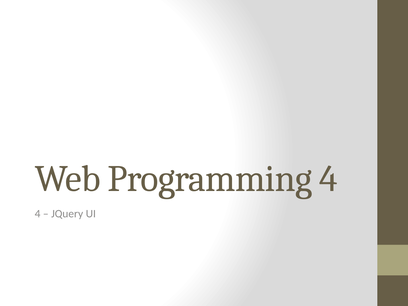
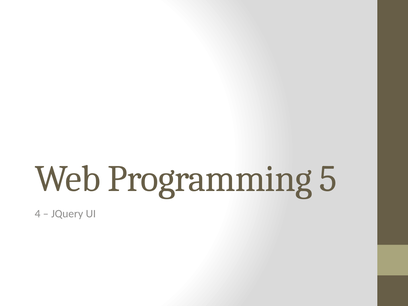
Programming 4: 4 -> 5
